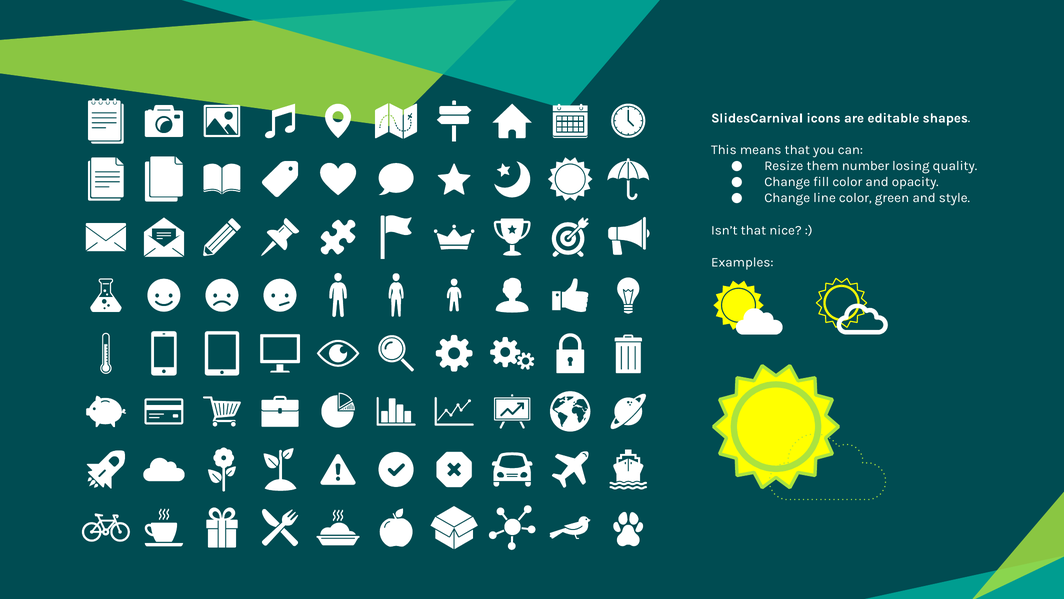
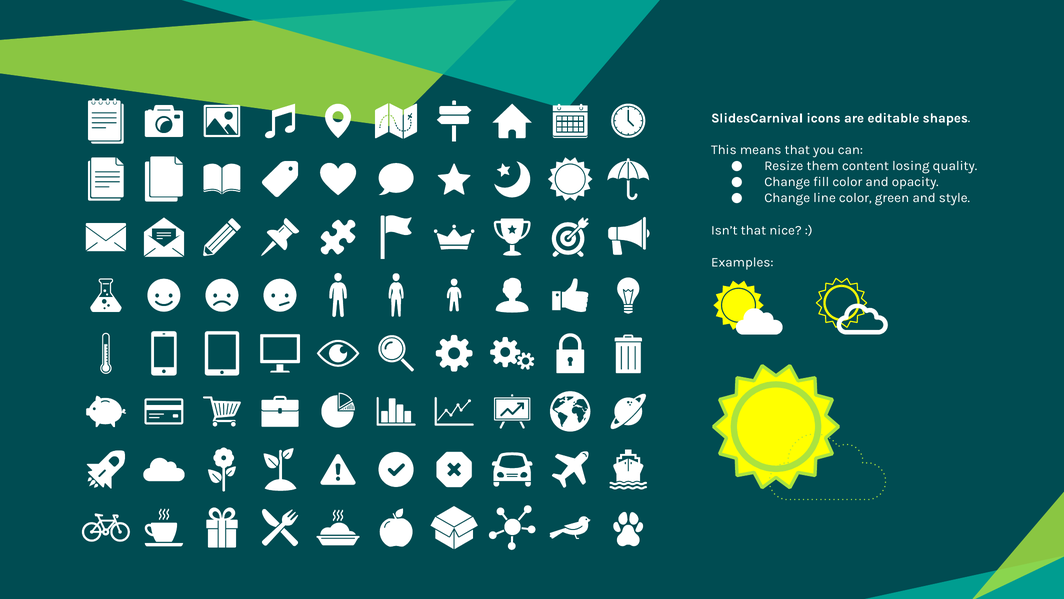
number: number -> content
